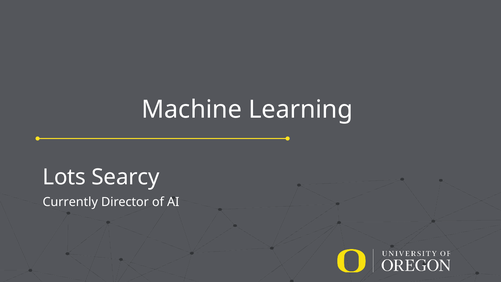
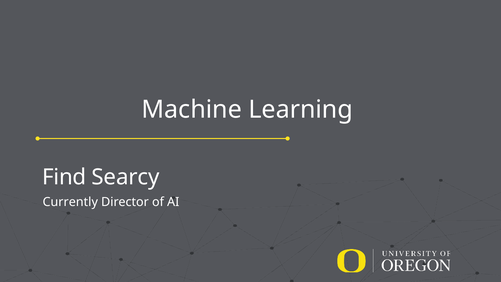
Lots: Lots -> Find
